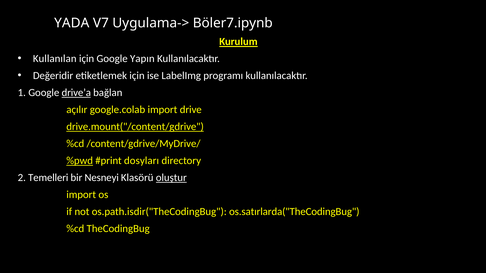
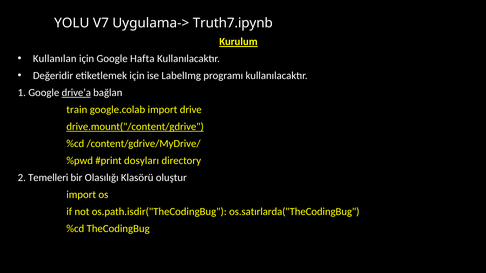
YADA: YADA -> YOLU
Böler7.ipynb: Böler7.ipynb -> Truth7.ipynb
Yapın: Yapın -> Hafta
açılır: açılır -> train
%pwd underline: present -> none
Nesneyi: Nesneyi -> Olasılığı
oluştur underline: present -> none
